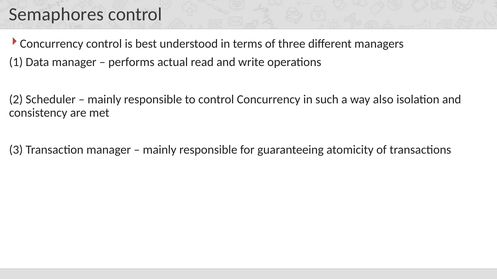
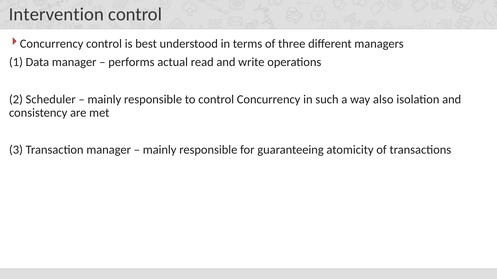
Semaphores: Semaphores -> Intervention
